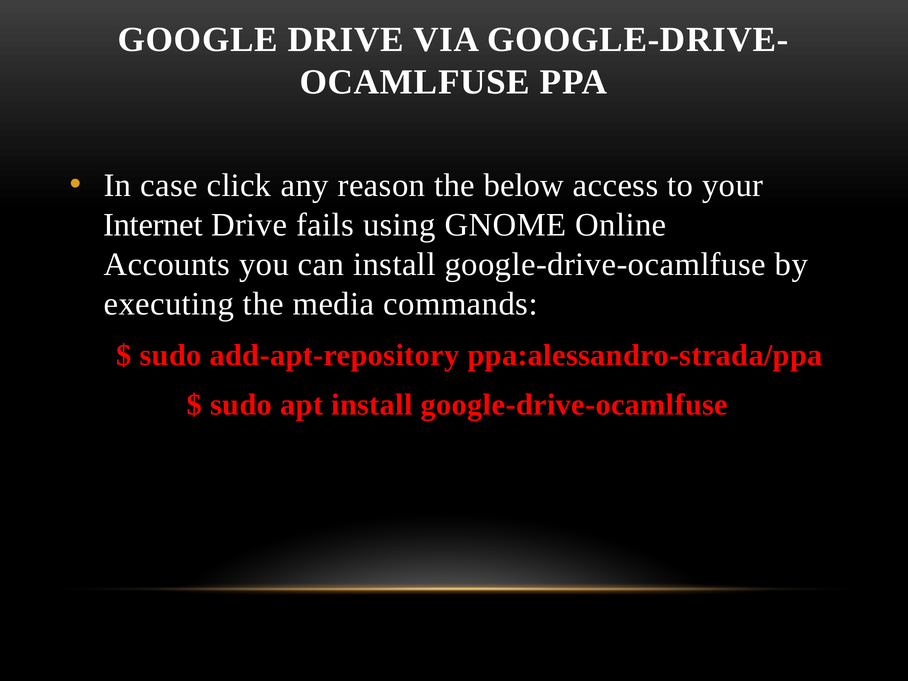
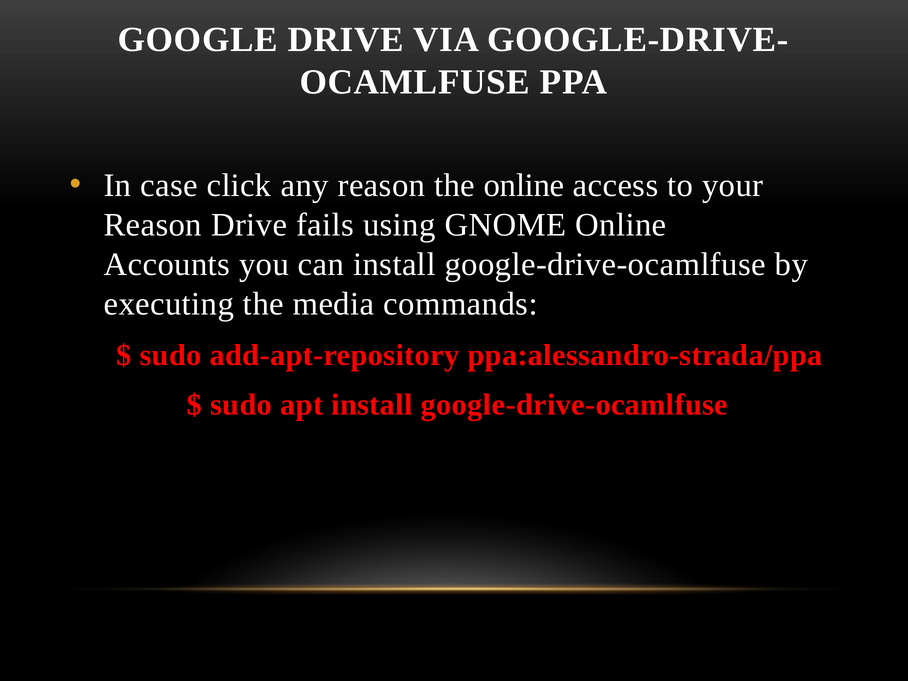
the below: below -> online
Internet at (153, 225): Internet -> Reason
